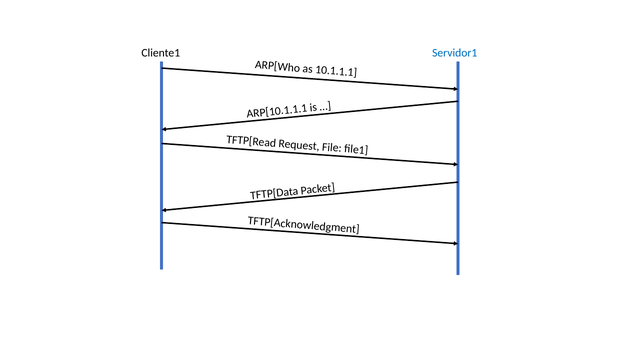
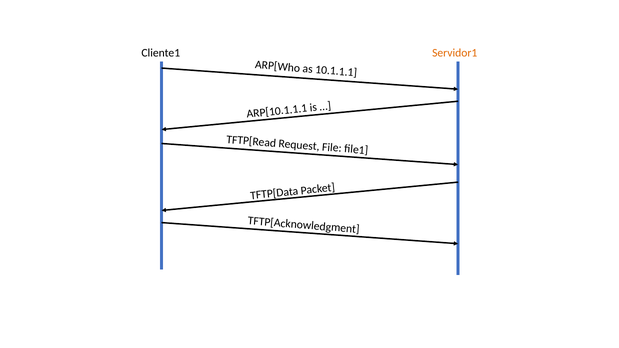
Servidor1 colour: blue -> orange
